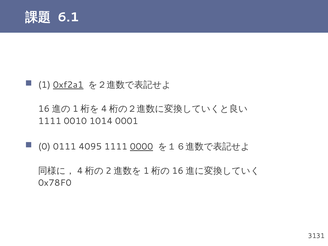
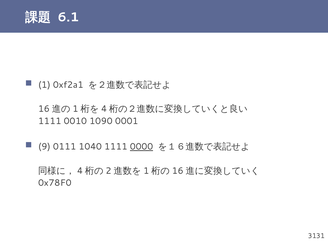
0xf2a1 underline: present -> none
1014: 1014 -> 1090
0: 0 -> 9
4095: 4095 -> 1040
